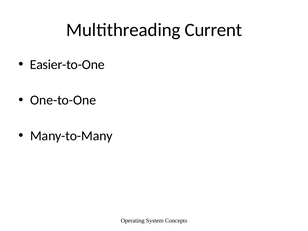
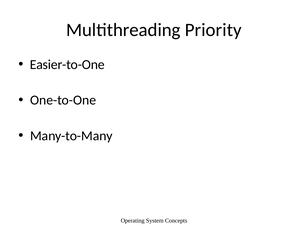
Current: Current -> Priority
